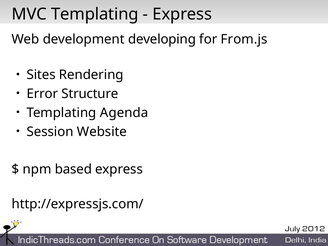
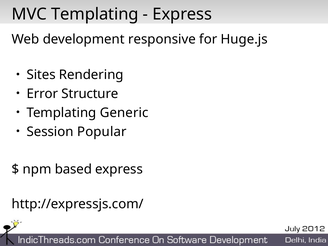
developing: developing -> responsive
From.js: From.js -> Huge.js
Agenda: Agenda -> Generic
Website: Website -> Popular
